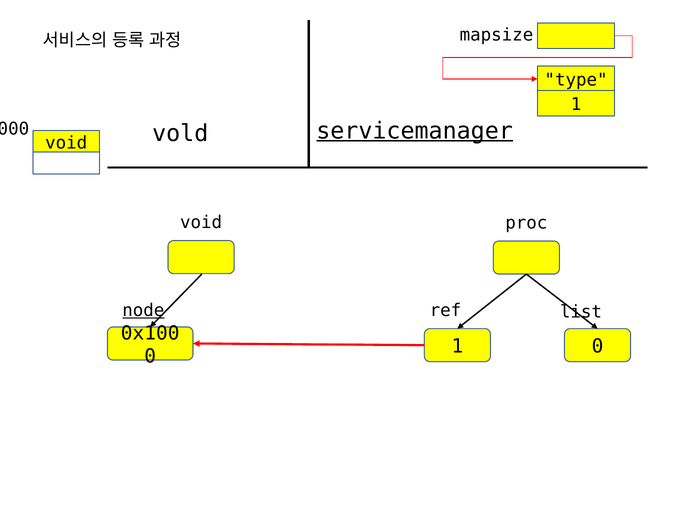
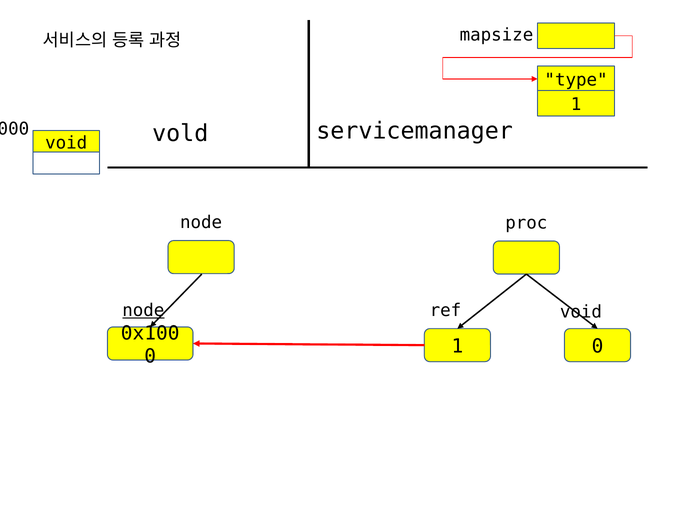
servicemanager underline: present -> none
void at (201, 223): void -> node
list at (581, 312): list -> void
